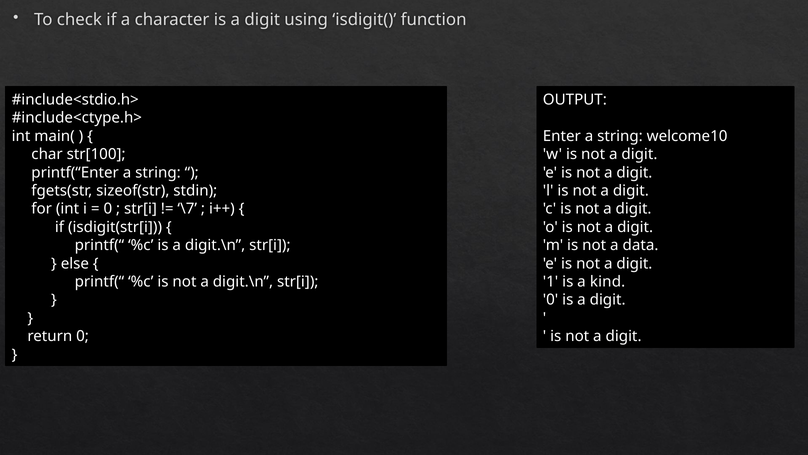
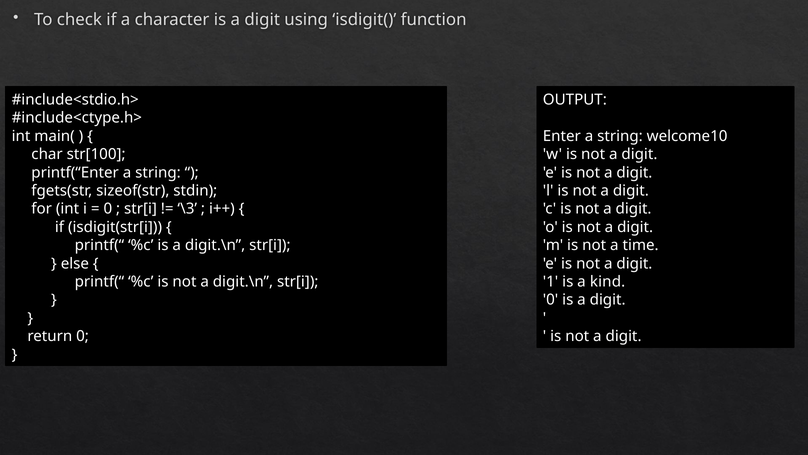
\7: \7 -> \3
data: data -> time
